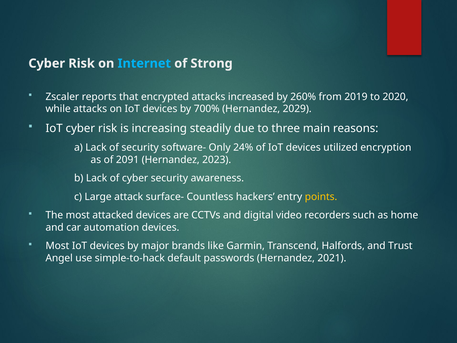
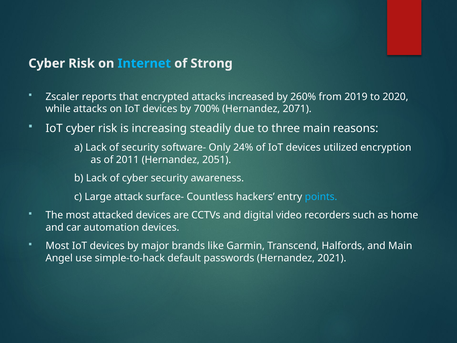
2029: 2029 -> 2071
2091: 2091 -> 2011
2023: 2023 -> 2051
points colour: yellow -> light blue
and Trust: Trust -> Main
